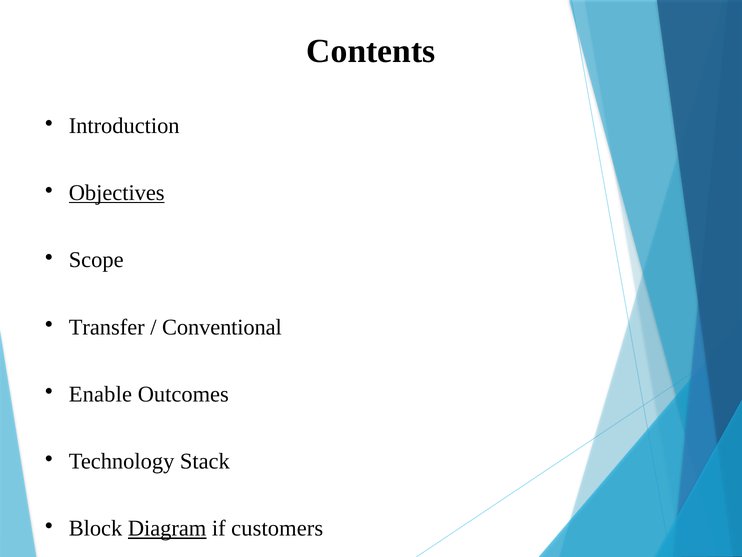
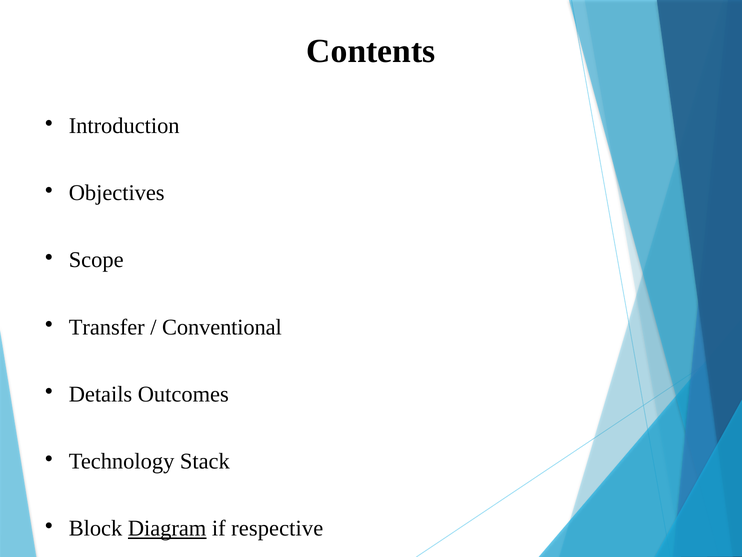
Objectives underline: present -> none
Enable: Enable -> Details
customers: customers -> respective
